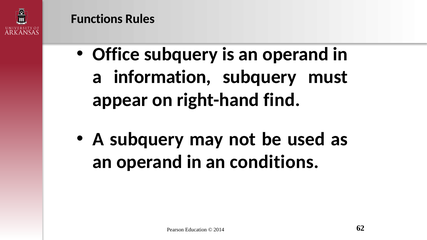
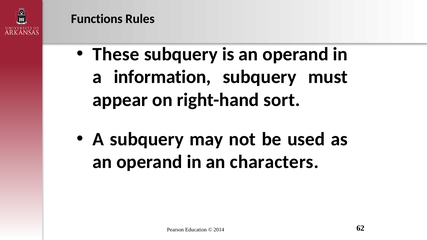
Office: Office -> These
find: find -> sort
conditions: conditions -> characters
